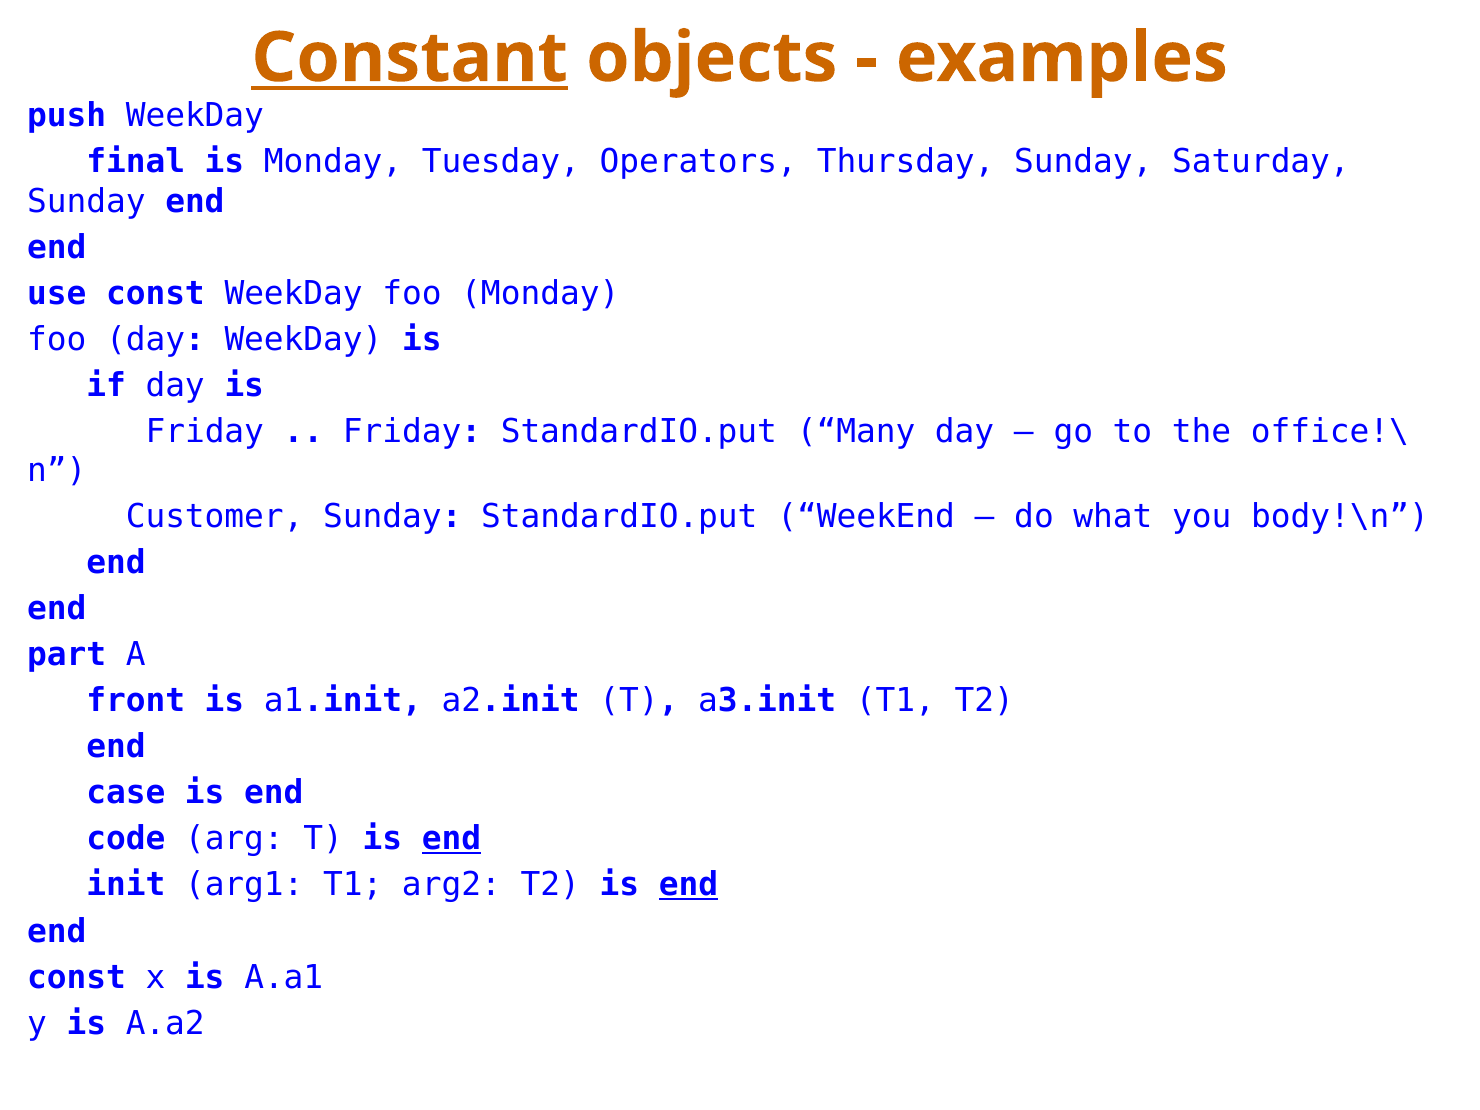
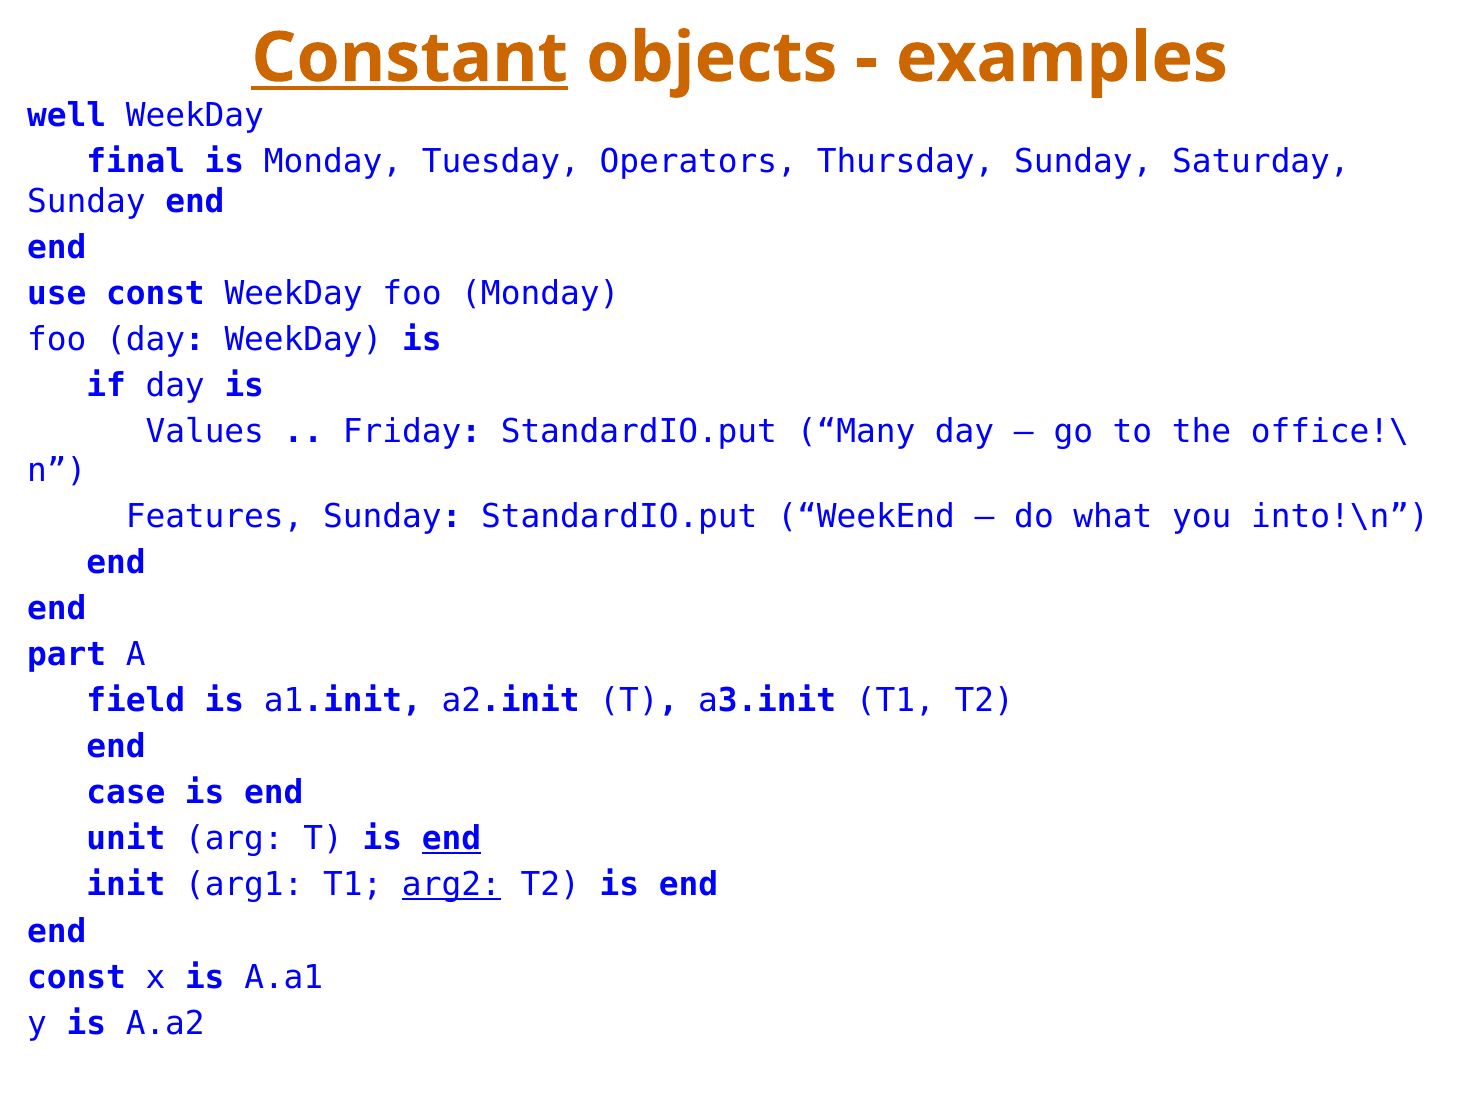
push: push -> well
Friday at (205, 431): Friday -> Values
Customer: Customer -> Features
body!\n: body!\n -> into!\n
front: front -> field
code: code -> unit
arg2 underline: none -> present
end at (689, 885) underline: present -> none
